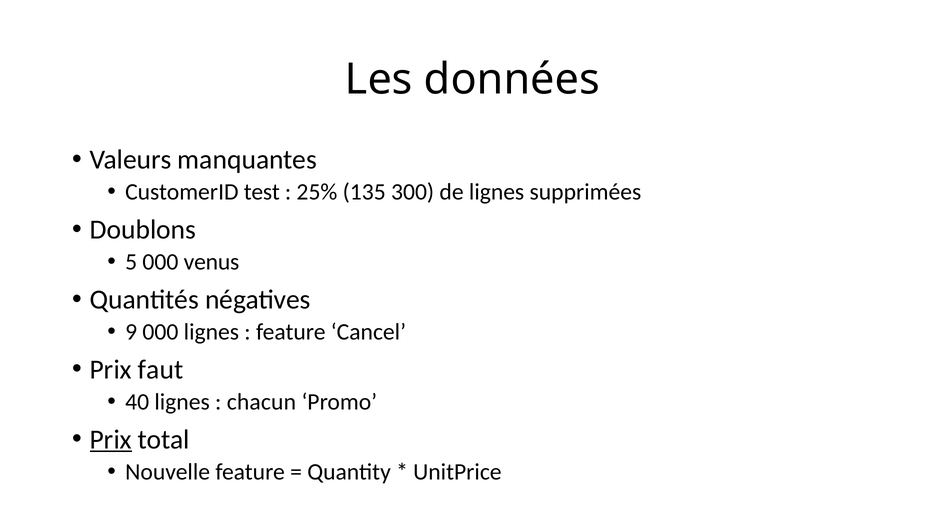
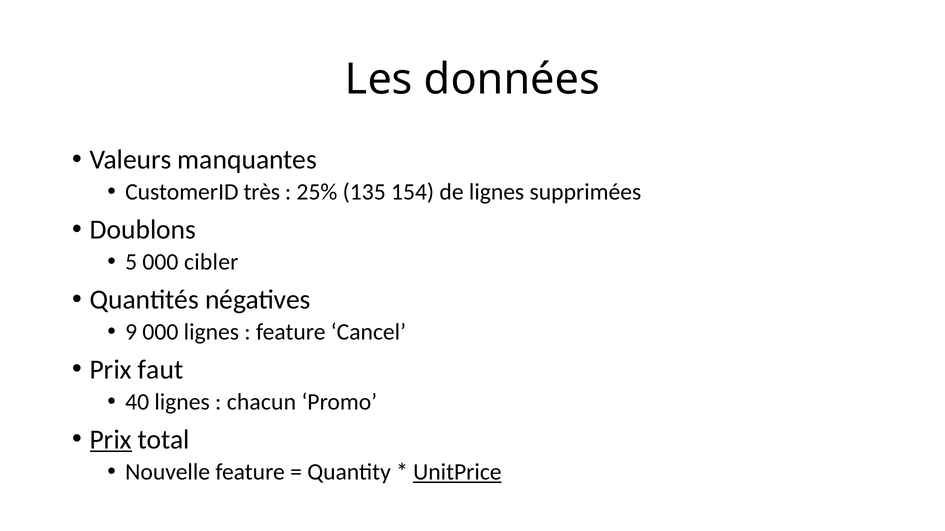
test: test -> très
300: 300 -> 154
venus: venus -> cibler
UnitPrice underline: none -> present
